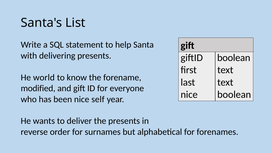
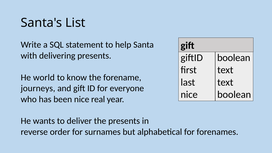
modified: modified -> journeys
self: self -> real
